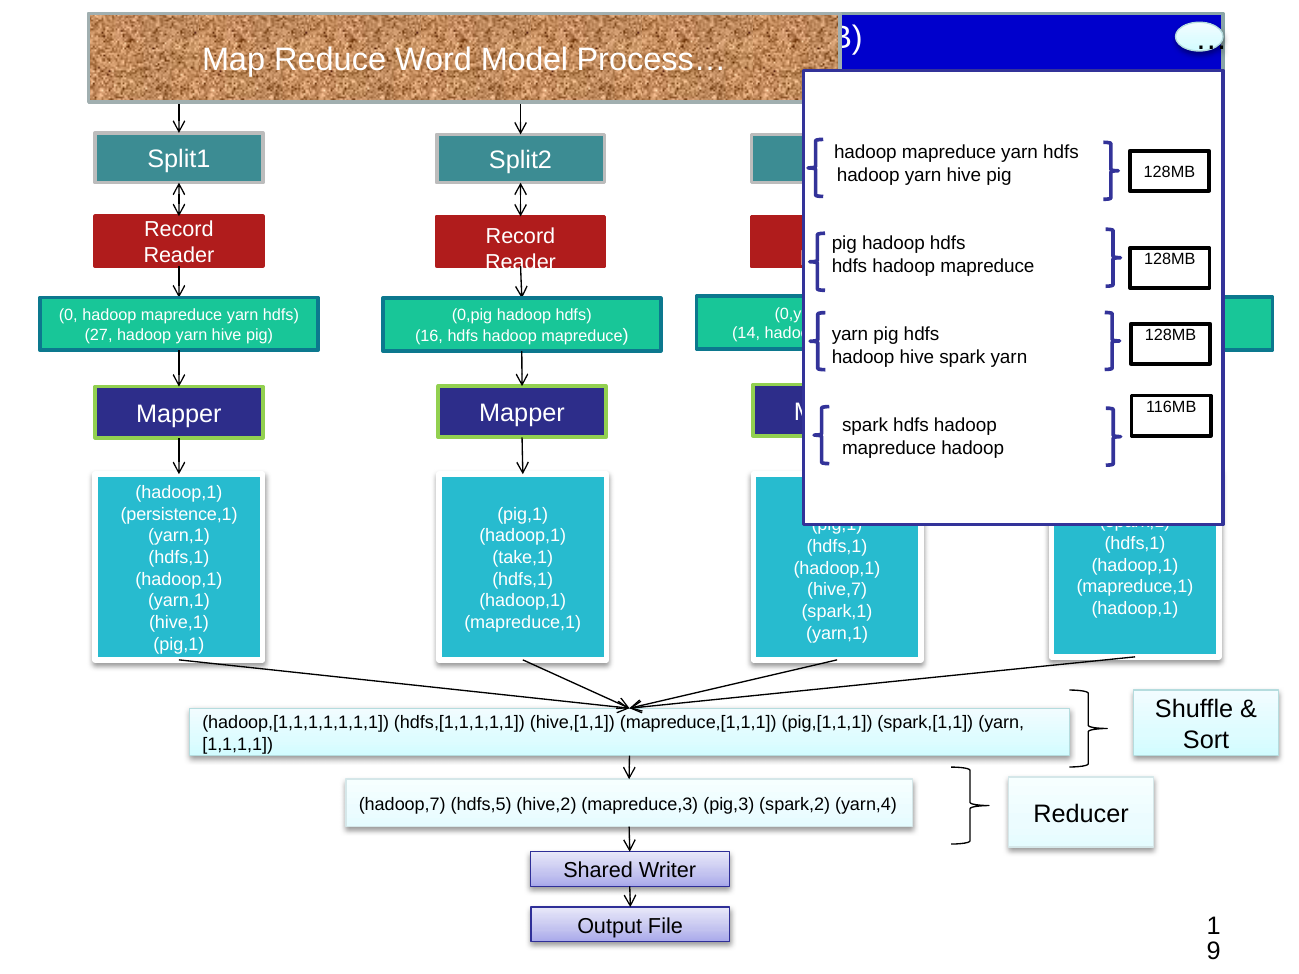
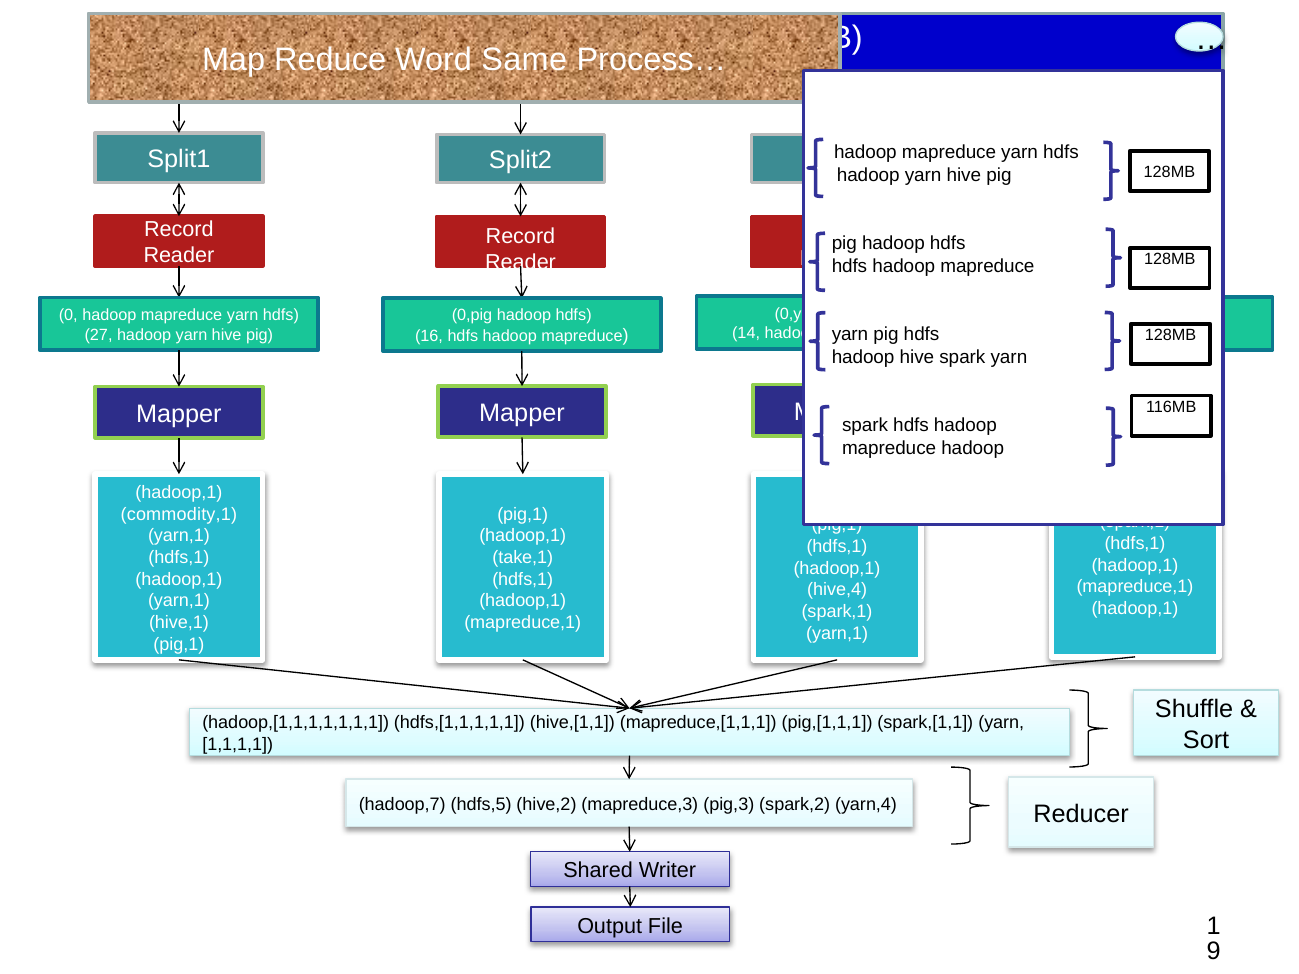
Model: Model -> Same
persistence,1: persistence,1 -> commodity,1
hive,7: hive,7 -> hive,4
